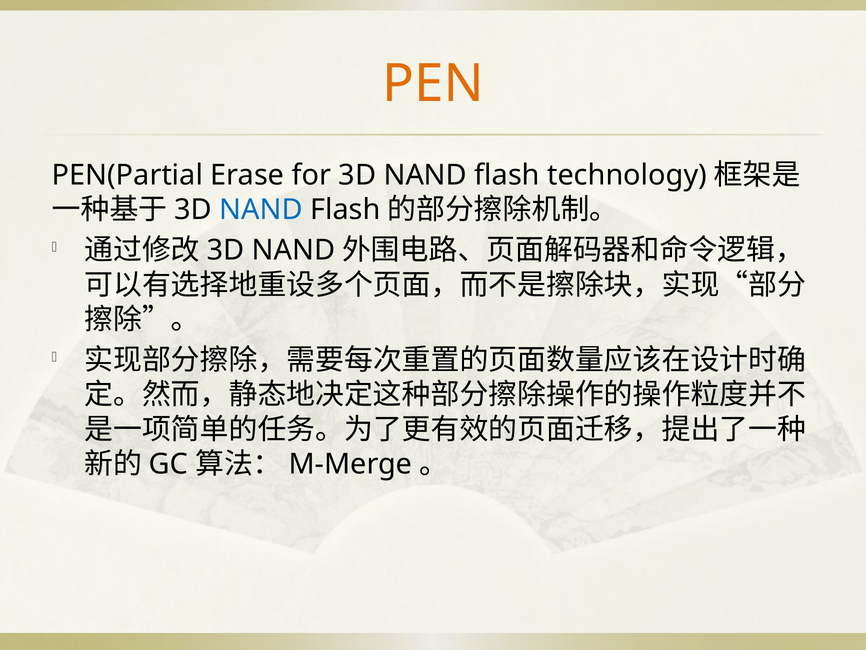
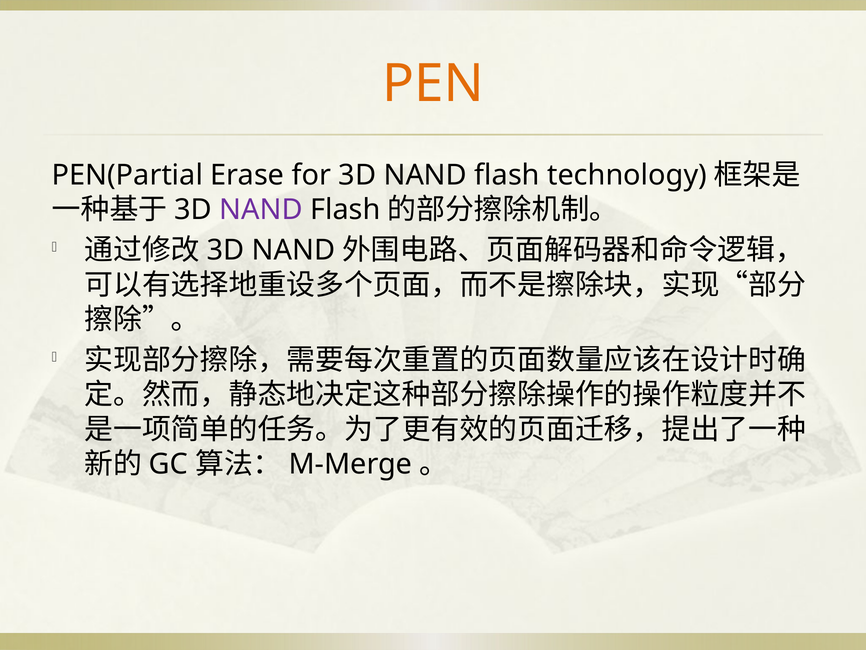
NAND at (261, 210) colour: blue -> purple
